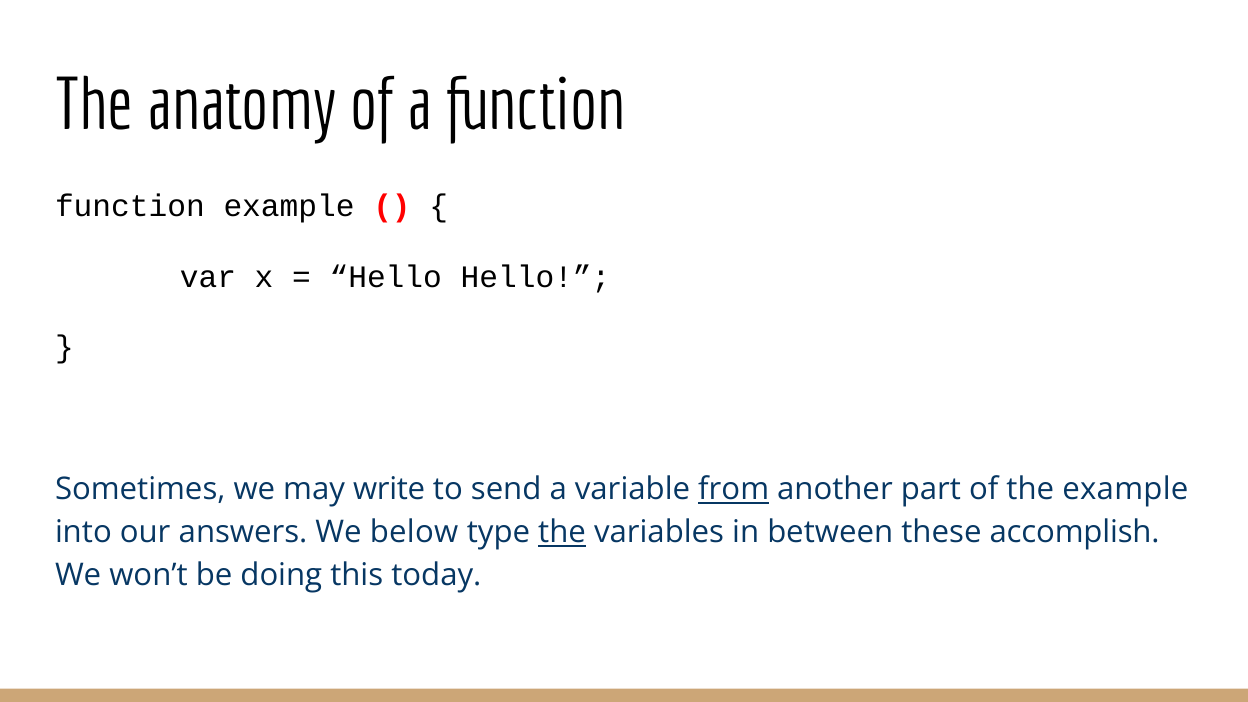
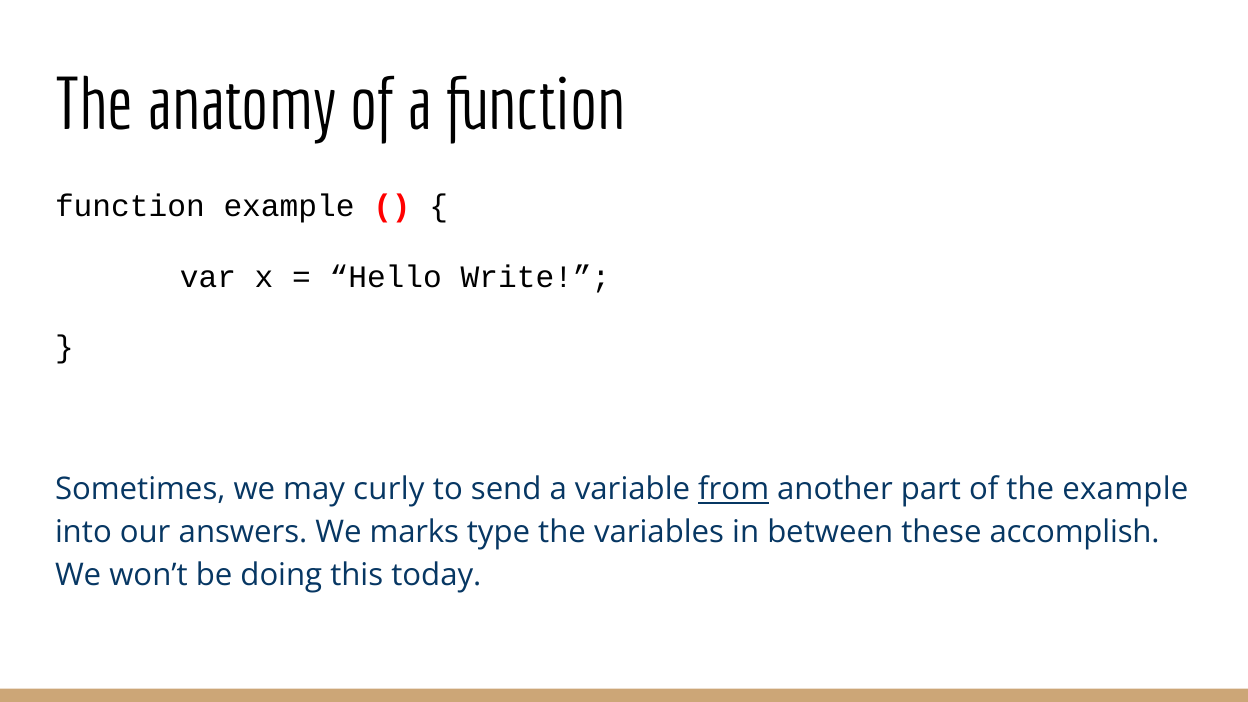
Hello Hello: Hello -> Write
write: write -> curly
below: below -> marks
the at (562, 532) underline: present -> none
